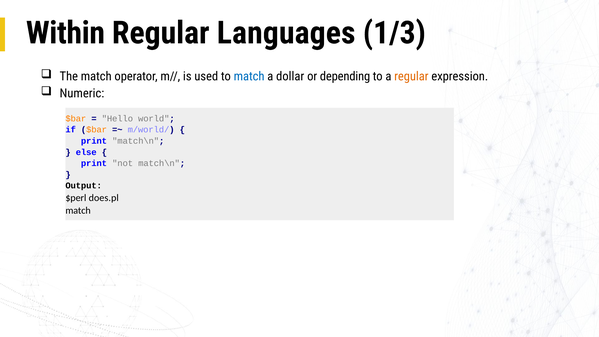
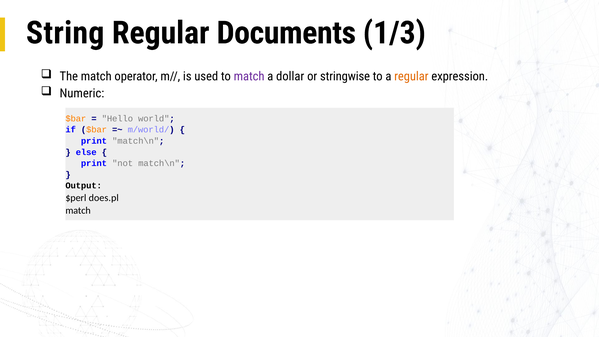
Within: Within -> String
Languages: Languages -> Documents
match at (249, 76) colour: blue -> purple
depending: depending -> stringwise
